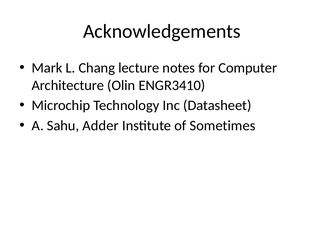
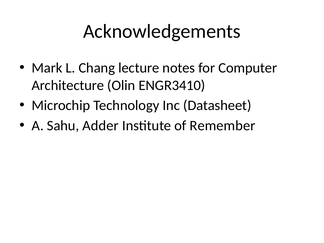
Sometimes: Sometimes -> Remember
